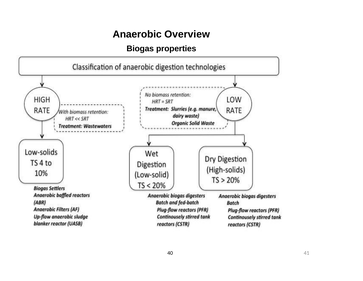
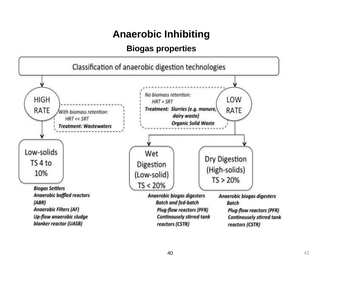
Overview: Overview -> Inhibiting
